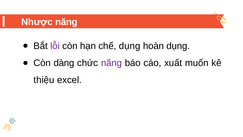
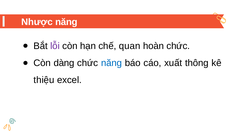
chế dụng: dụng -> quan
hoàn dụng: dụng -> chức
năng at (112, 63) colour: purple -> blue
muốn: muốn -> thông
